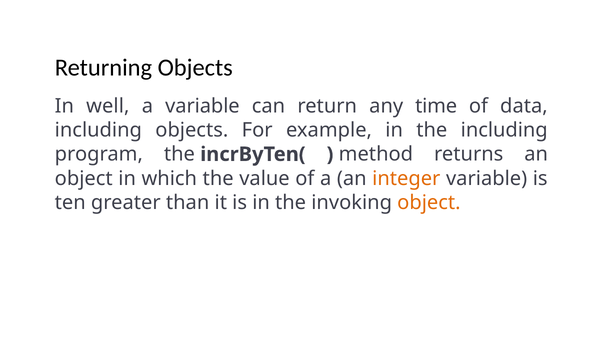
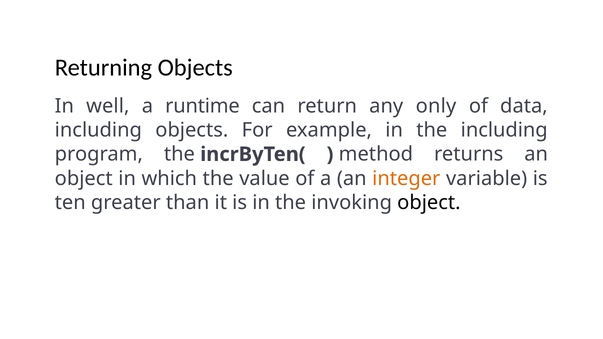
a variable: variable -> runtime
time: time -> only
object at (429, 203) colour: orange -> black
